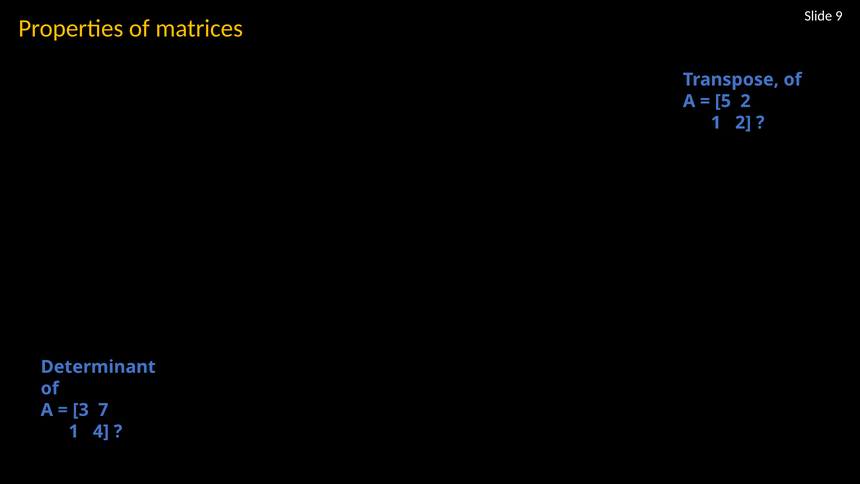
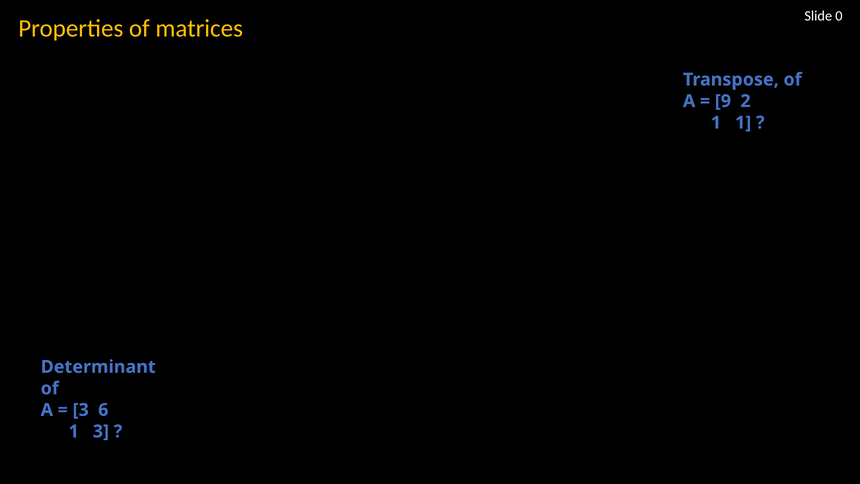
9: 9 -> 0
5: 5 -> 9
1 2: 2 -> 1
7: 7 -> 6
1 4: 4 -> 3
